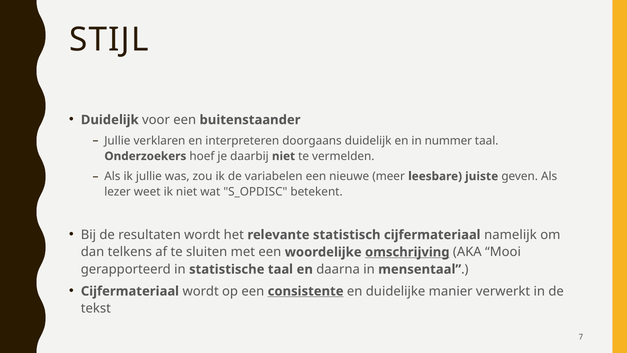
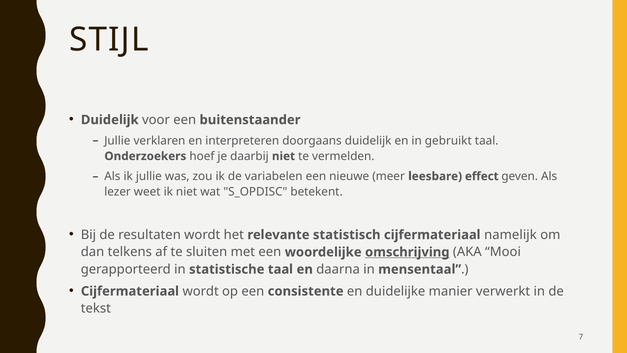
nummer: nummer -> gebruikt
juiste: juiste -> effect
consistente underline: present -> none
